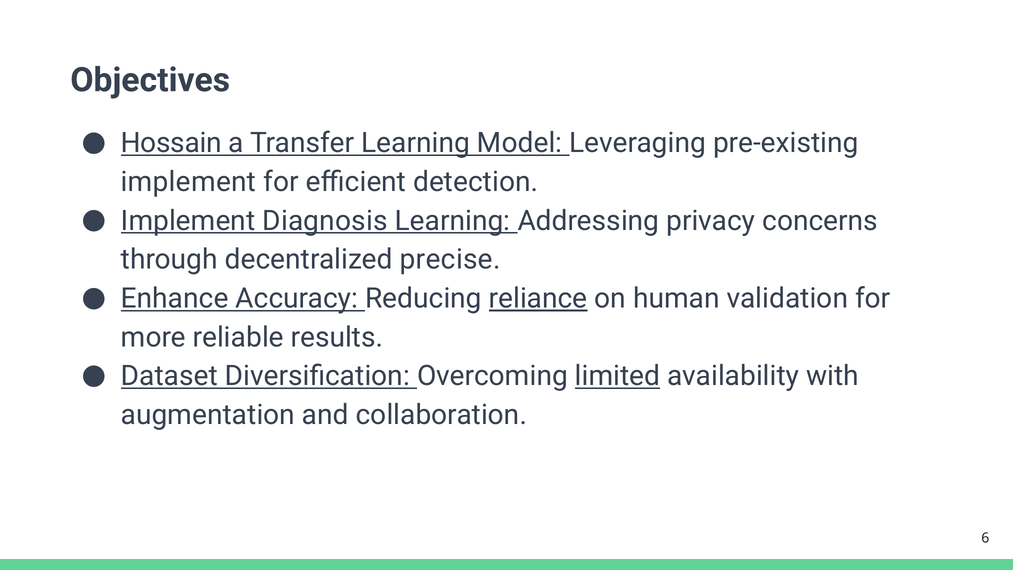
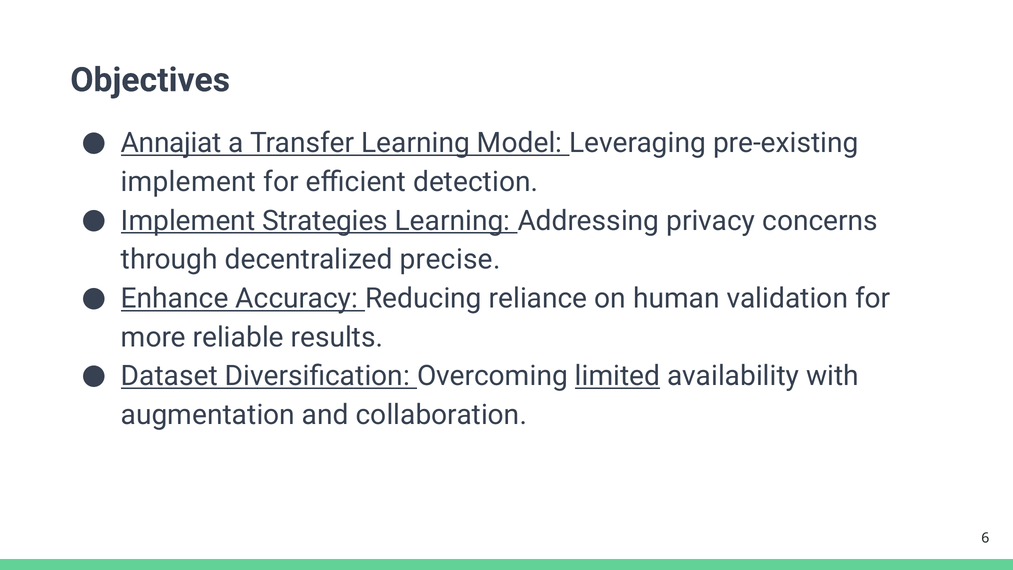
Hossain: Hossain -> Annajiat
Diagnosis: Diagnosis -> Strategies
reliance underline: present -> none
